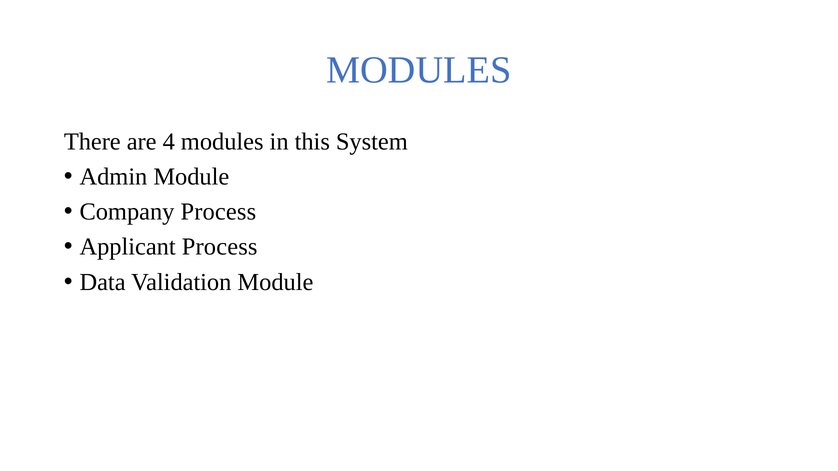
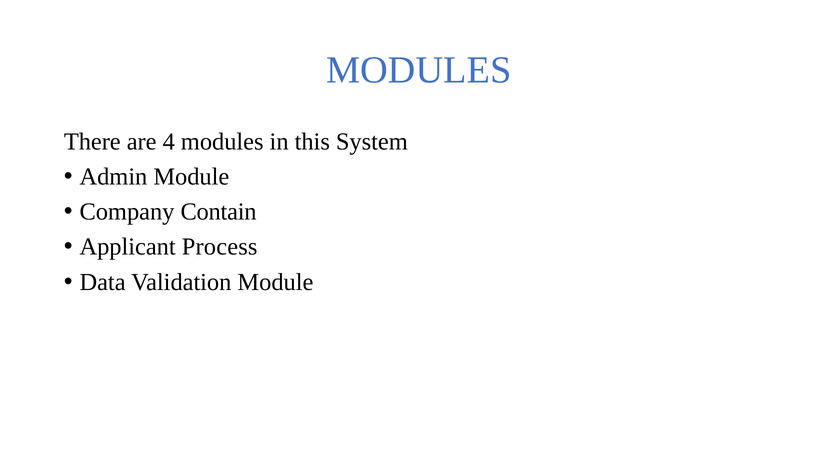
Company Process: Process -> Contain
